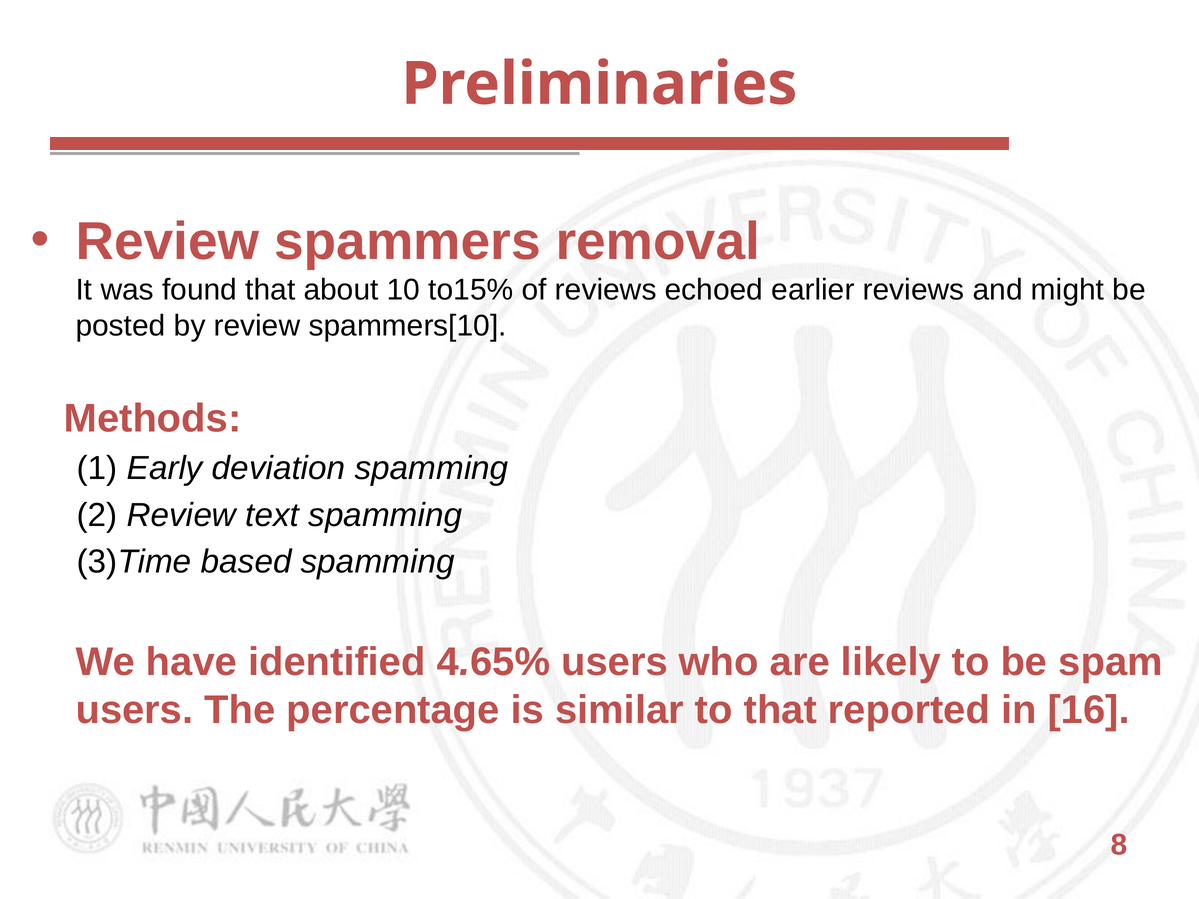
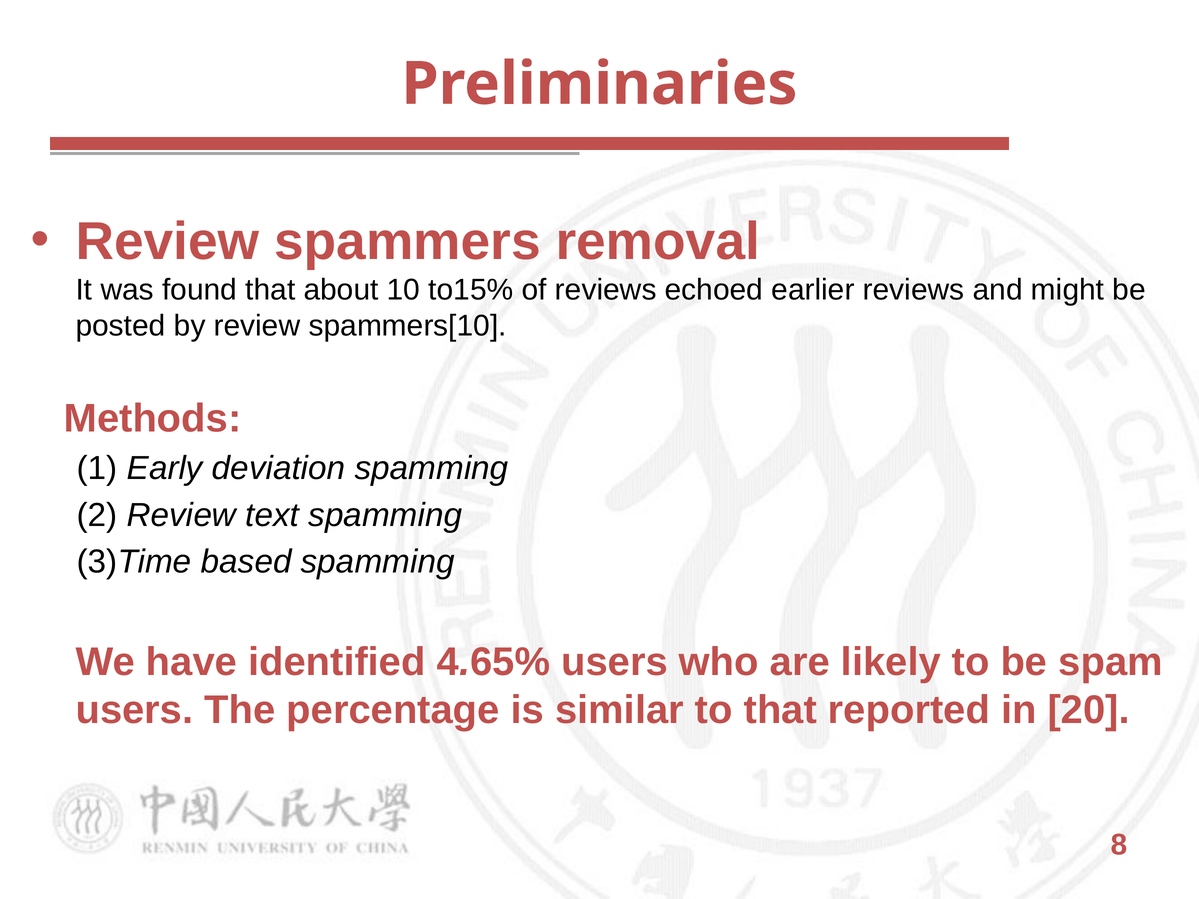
16: 16 -> 20
